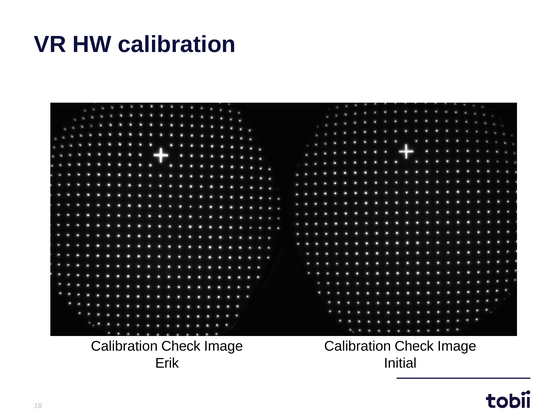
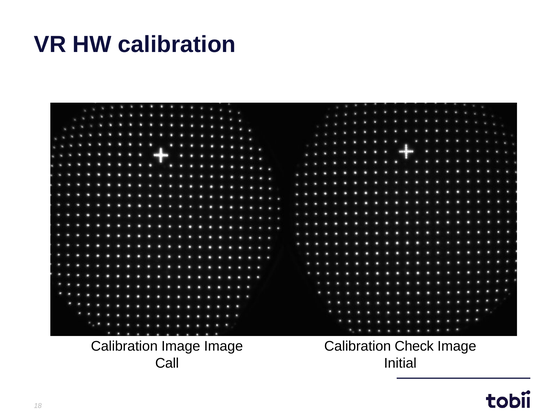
Check at (181, 346): Check -> Image
Erik: Erik -> Call
